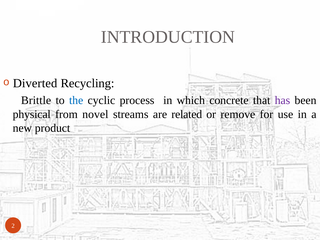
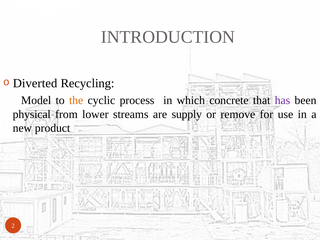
Brittle: Brittle -> Model
the colour: blue -> orange
novel: novel -> lower
related: related -> supply
